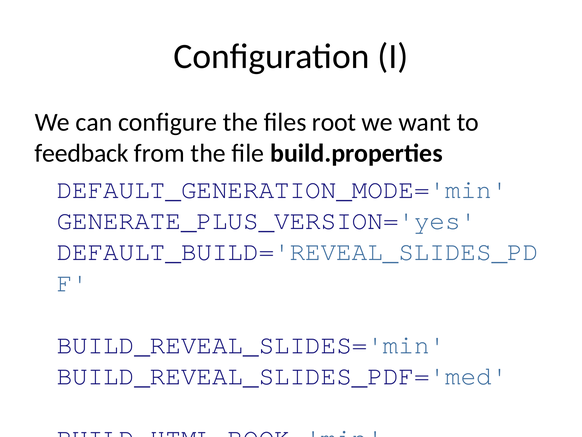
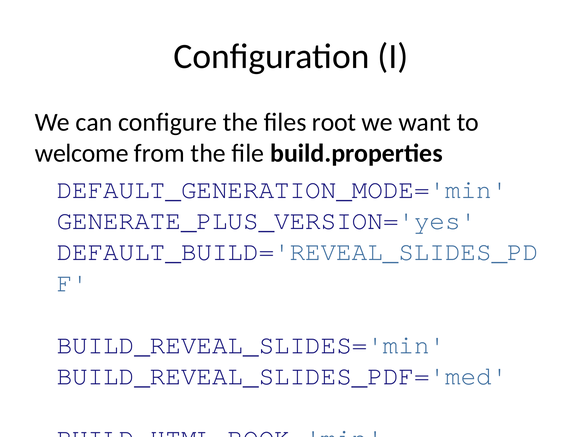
feedback: feedback -> welcome
